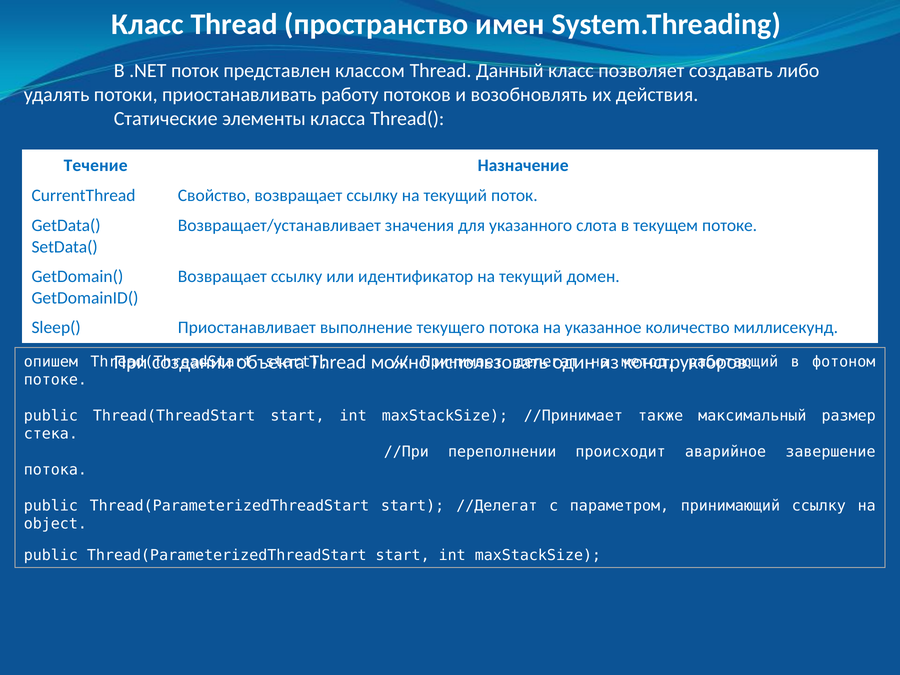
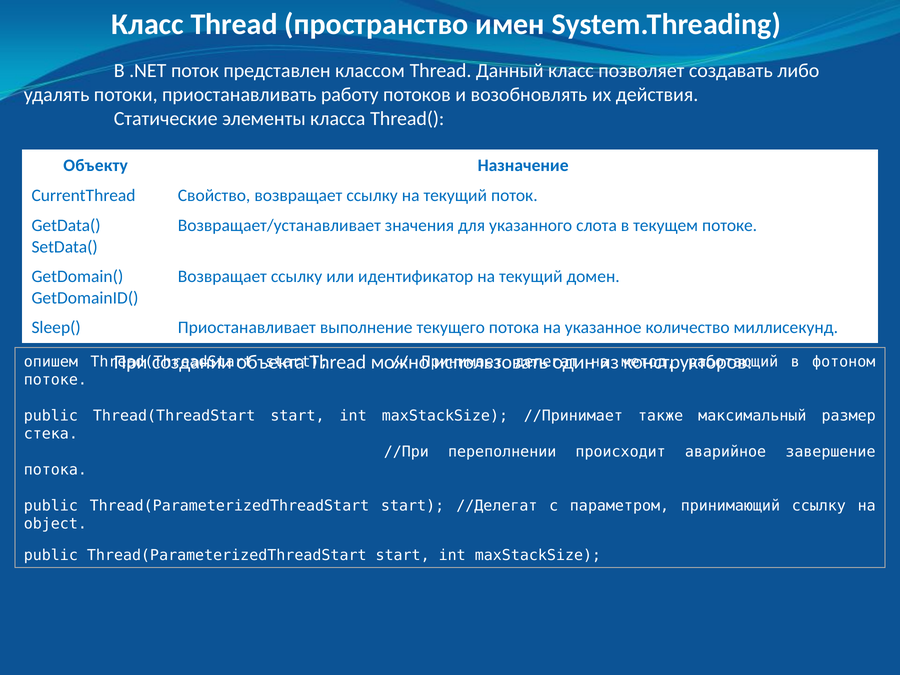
Течение: Течение -> Объекту
